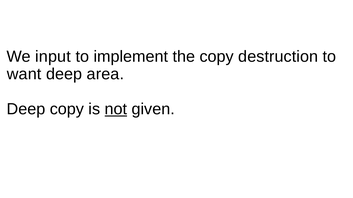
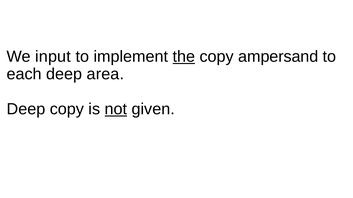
the underline: none -> present
destruction: destruction -> ampersand
want: want -> each
